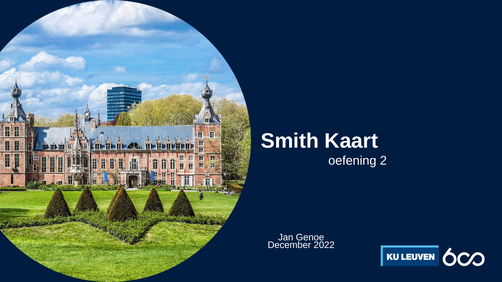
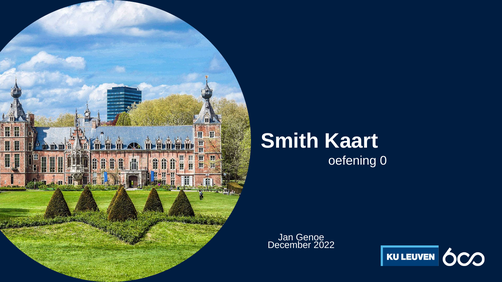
2: 2 -> 0
